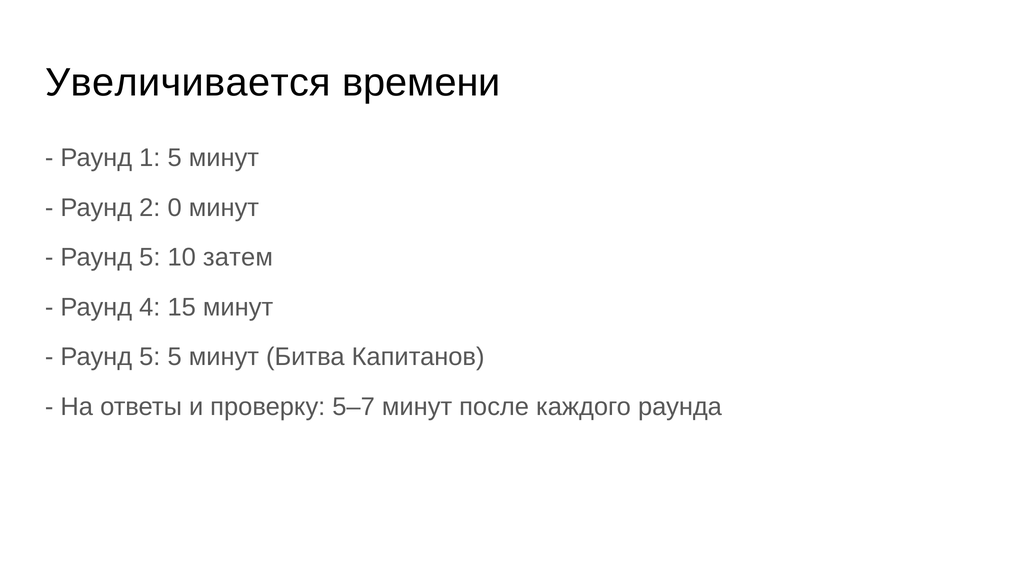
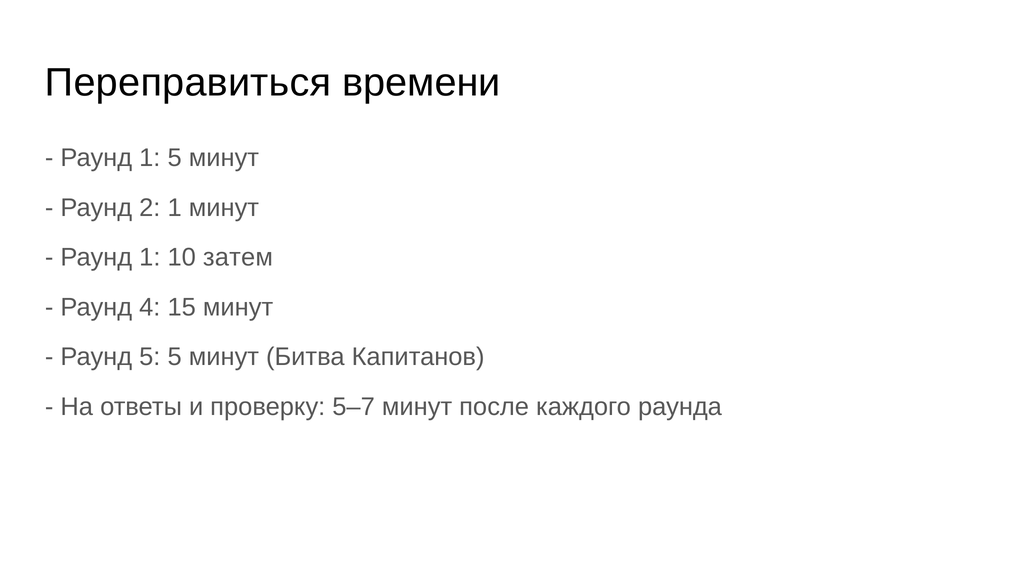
Увеличивается: Увеличивается -> Переправиться
2 0: 0 -> 1
5 at (150, 257): 5 -> 1
